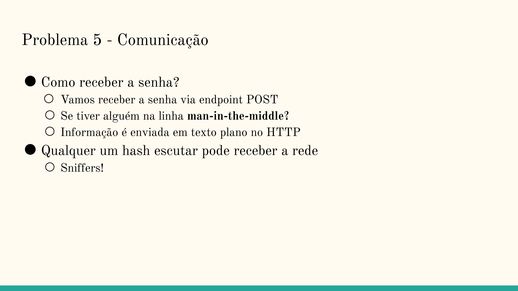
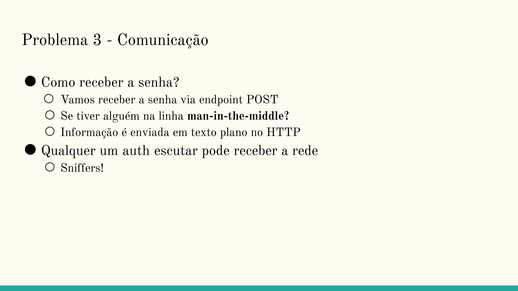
5: 5 -> 3
hash: hash -> auth
